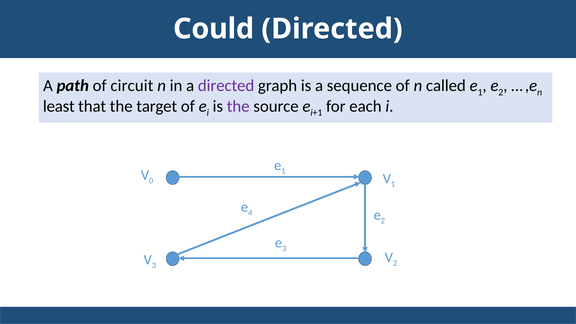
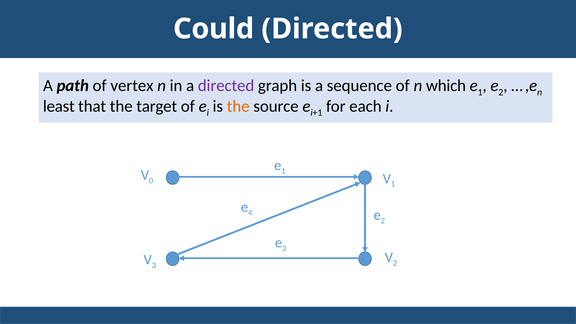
circuit: circuit -> vertex
called: called -> which
the at (238, 106) colour: purple -> orange
